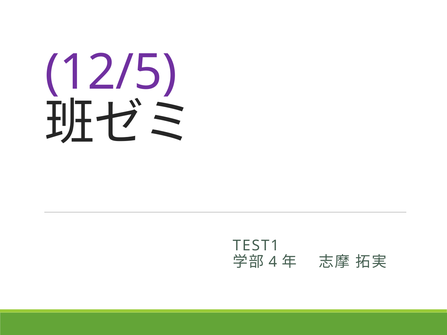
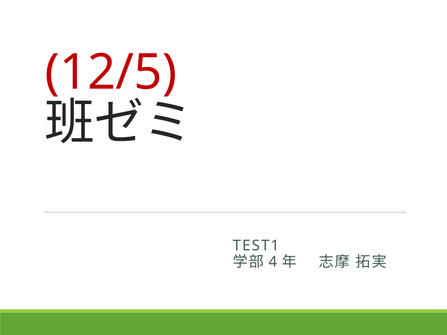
12/5 colour: purple -> red
